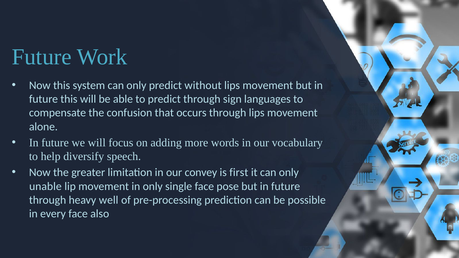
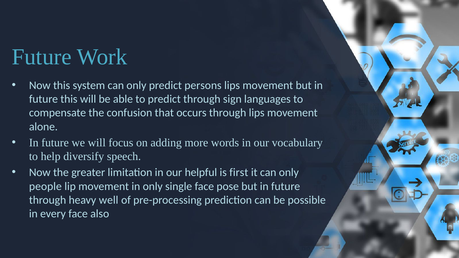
without: without -> persons
convey: convey -> helpful
unable: unable -> people
